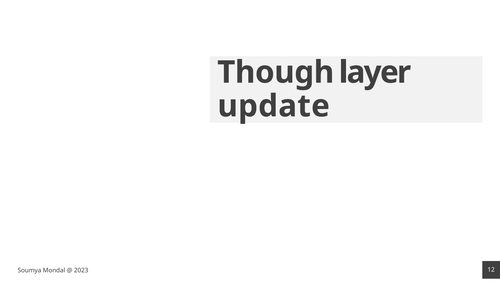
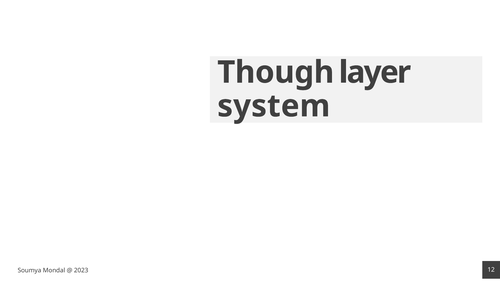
update: update -> system
